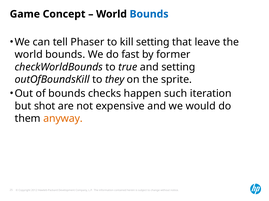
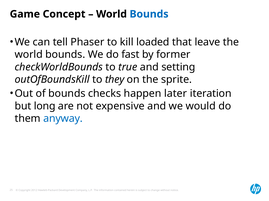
kill setting: setting -> loaded
such: such -> later
shot: shot -> long
anyway colour: orange -> blue
